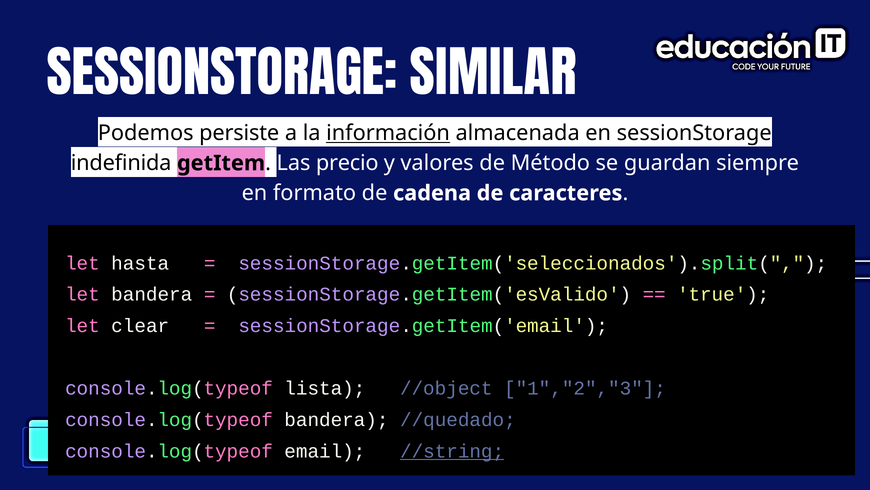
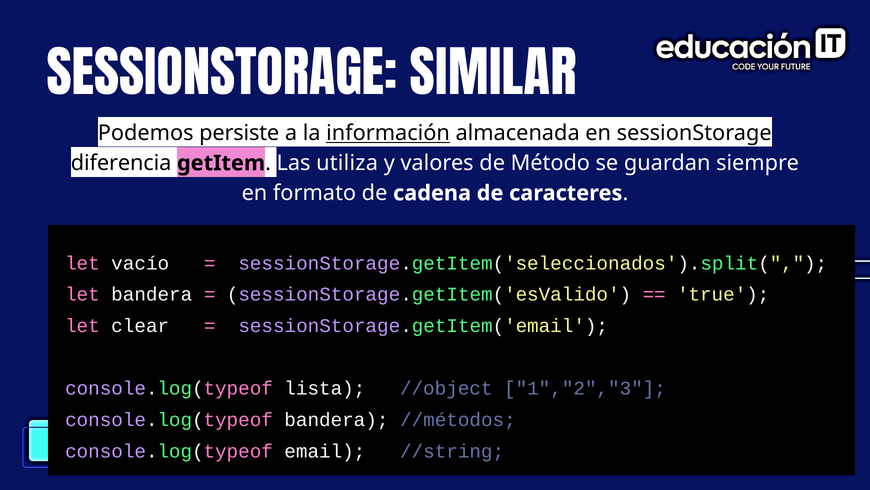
indefinida: indefinida -> diferencia
precio: precio -> utiliza
hasta: hasta -> vacío
//quedado: //quedado -> //métodos
//string underline: present -> none
